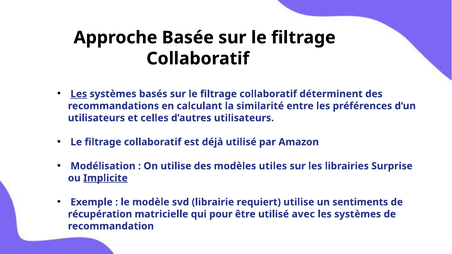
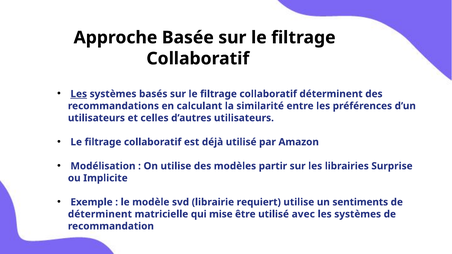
utiles: utiles -> partir
Implicite underline: present -> none
récupération at (100, 215): récupération -> déterminent
pour: pour -> mise
